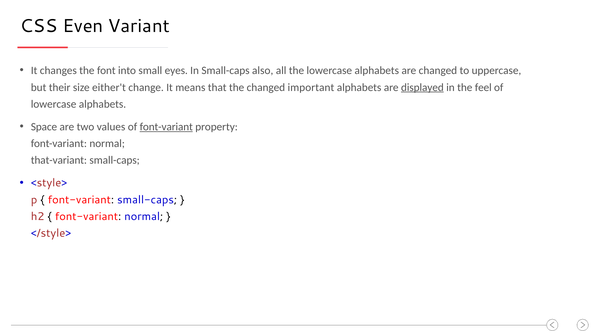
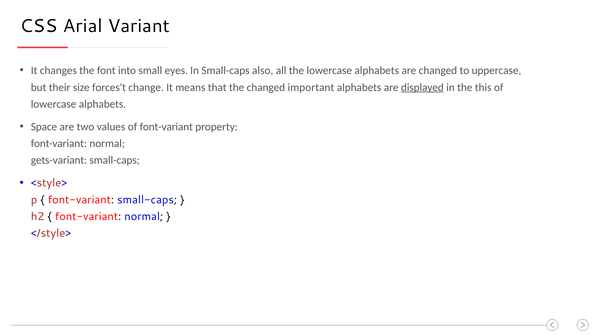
Even: Even -> Arial
either't: either't -> forces't
feel: feel -> this
font-variant at (166, 127) underline: present -> none
that-variant: that-variant -> gets-variant
